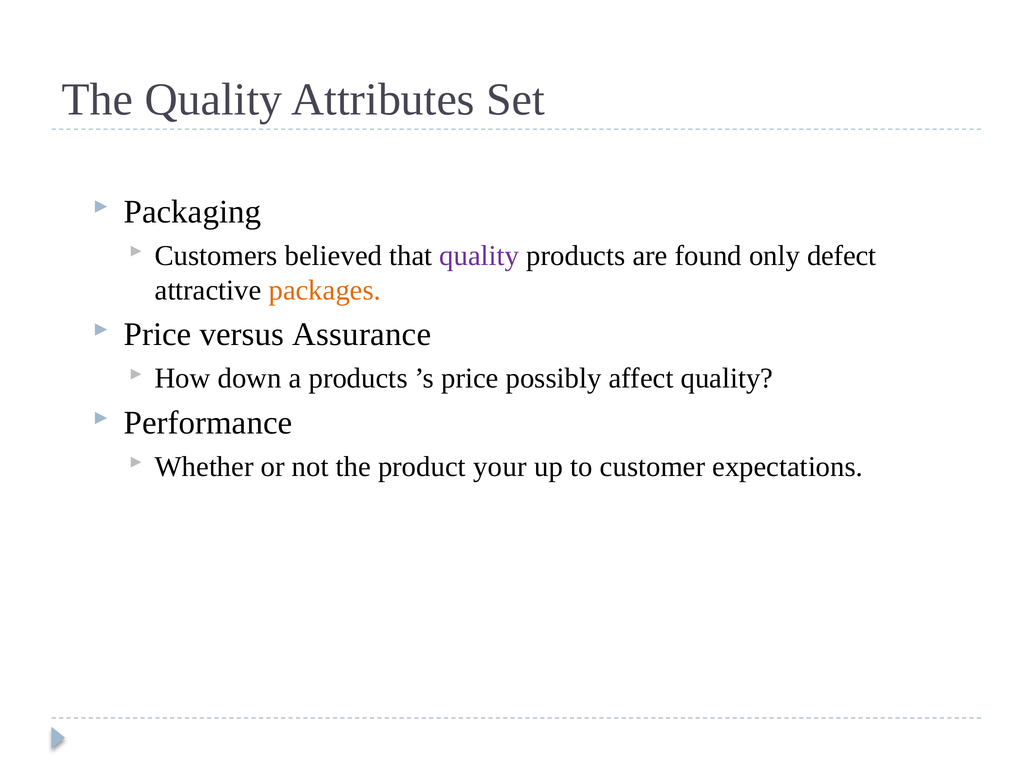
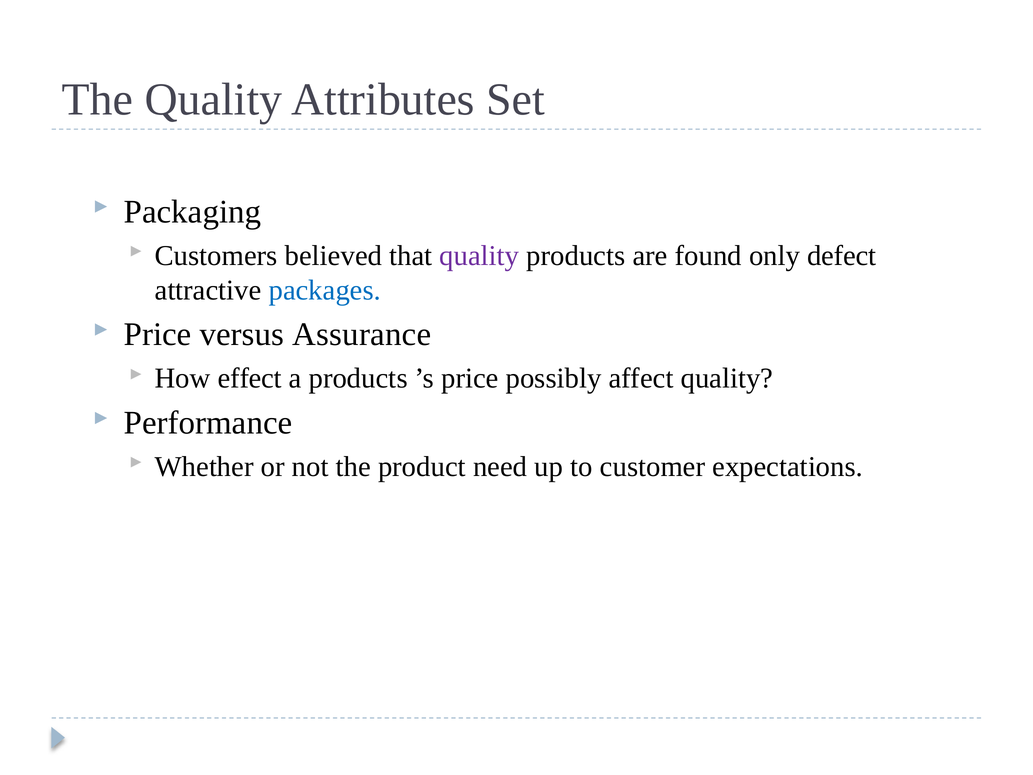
packages colour: orange -> blue
down: down -> effect
your: your -> need
